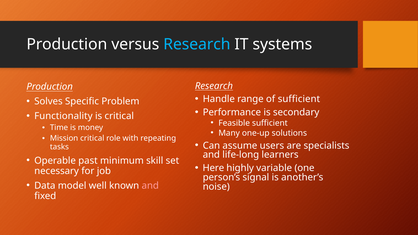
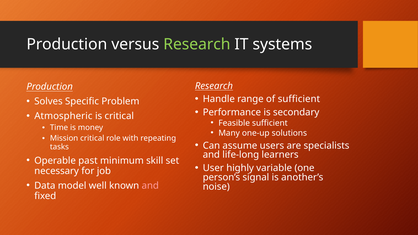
Research at (197, 44) colour: light blue -> light green
Functionality: Functionality -> Atmospheric
Here: Here -> User
